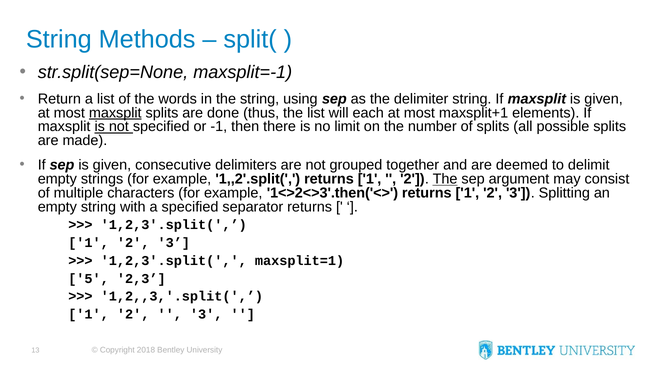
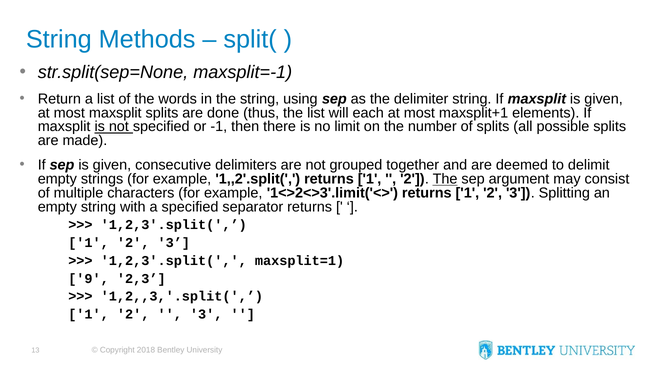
maxsplit at (115, 113) underline: present -> none
1<>2<>3'.then('<>: 1<>2<>3'.then('<> -> 1<>2<>3'.limit('<>
5: 5 -> 9
